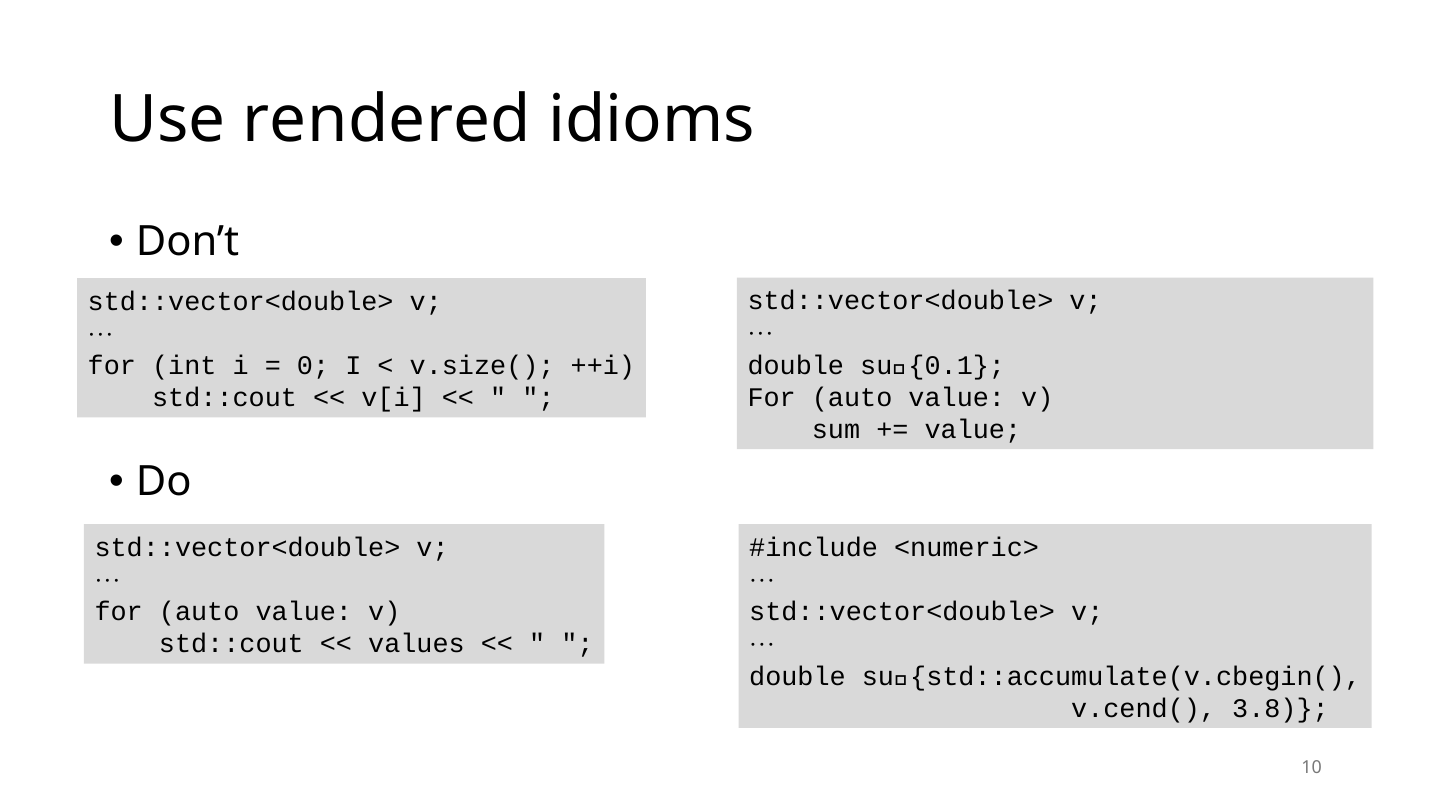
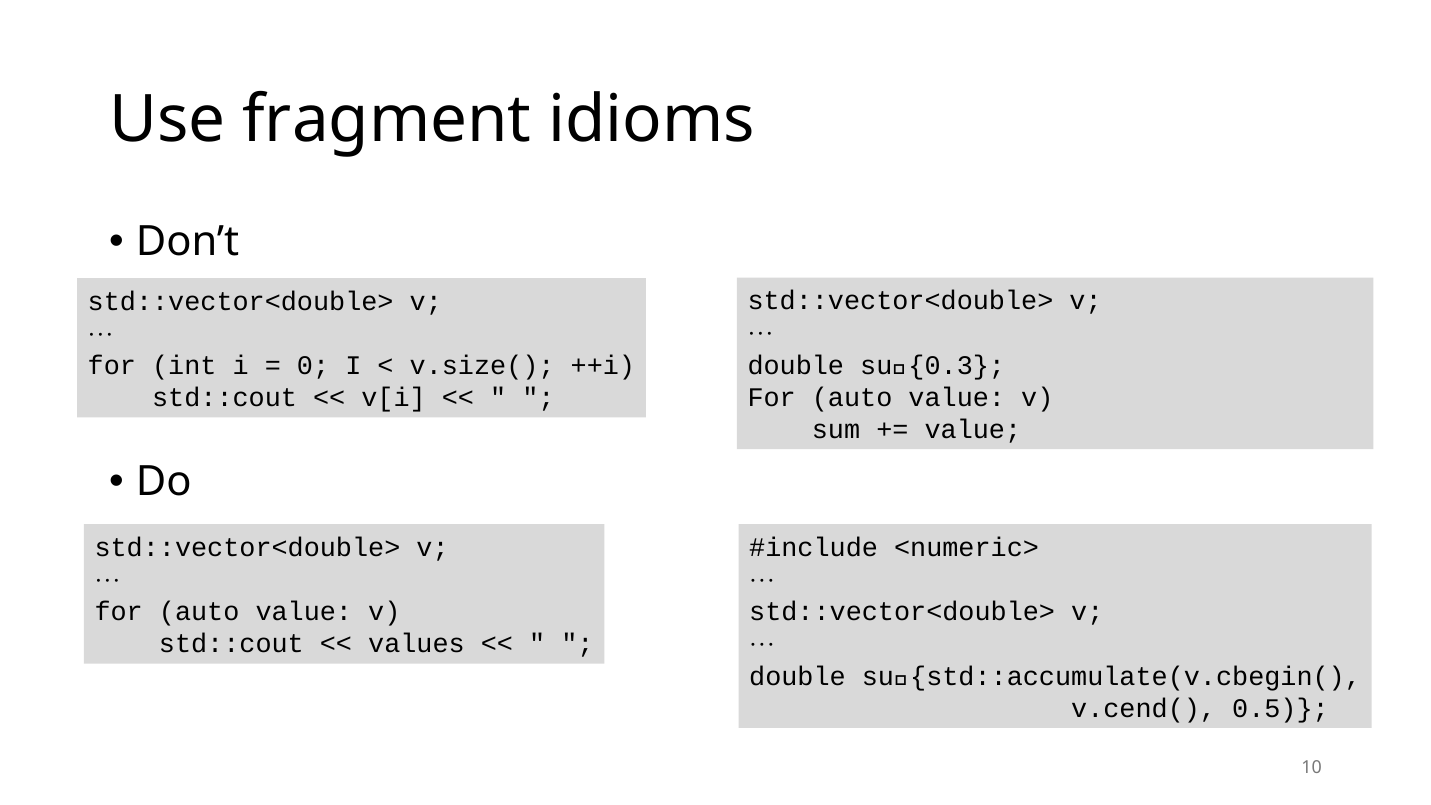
rendered: rendered -> fragment
su₼{0.1: su₼{0.1 -> su₼{0.3
3.8: 3.8 -> 0.5
